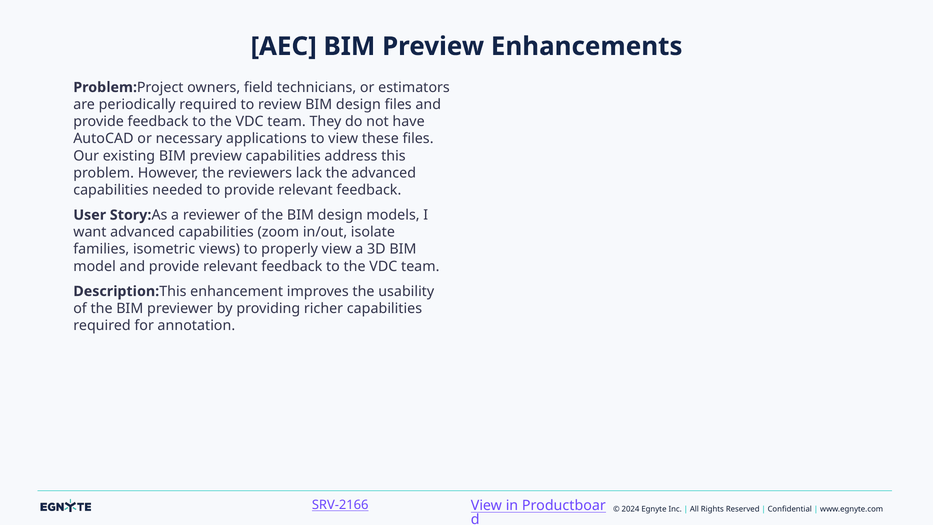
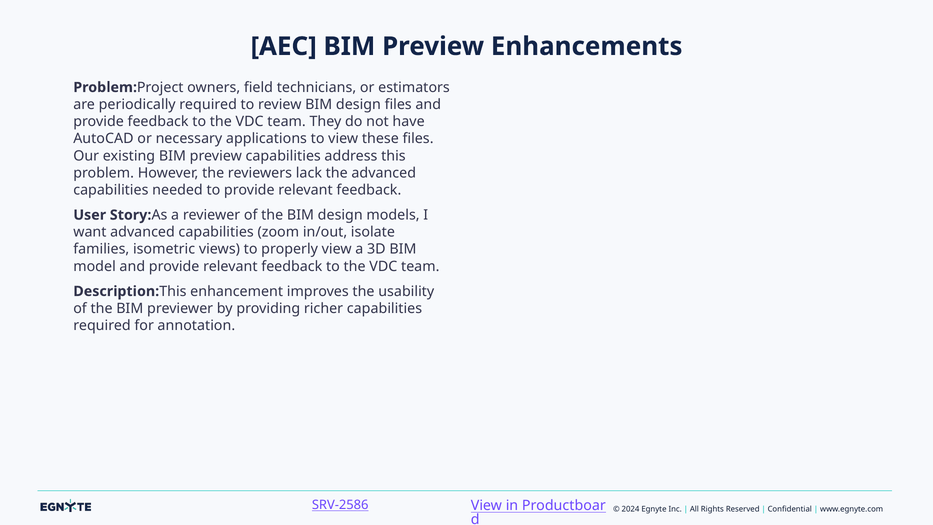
SRV-2166: SRV-2166 -> SRV-2586
